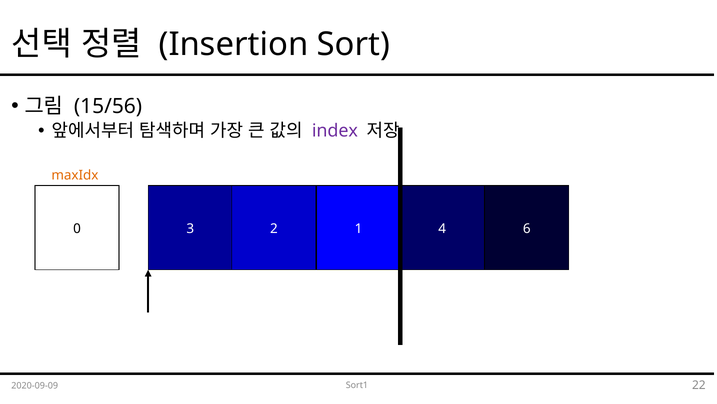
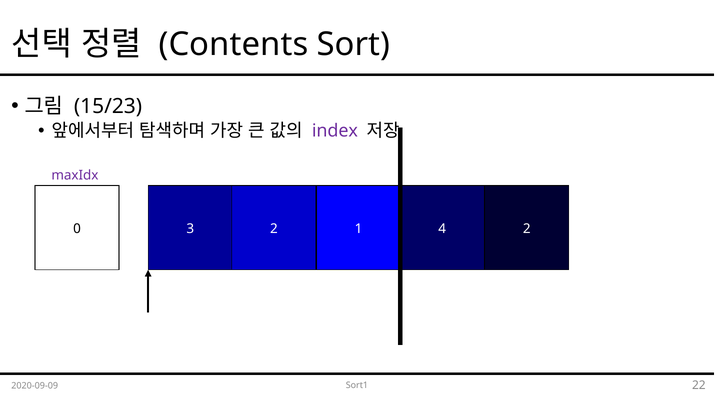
Insertion: Insertion -> Contents
15/56: 15/56 -> 15/23
maxIdx colour: orange -> purple
2 6: 6 -> 2
